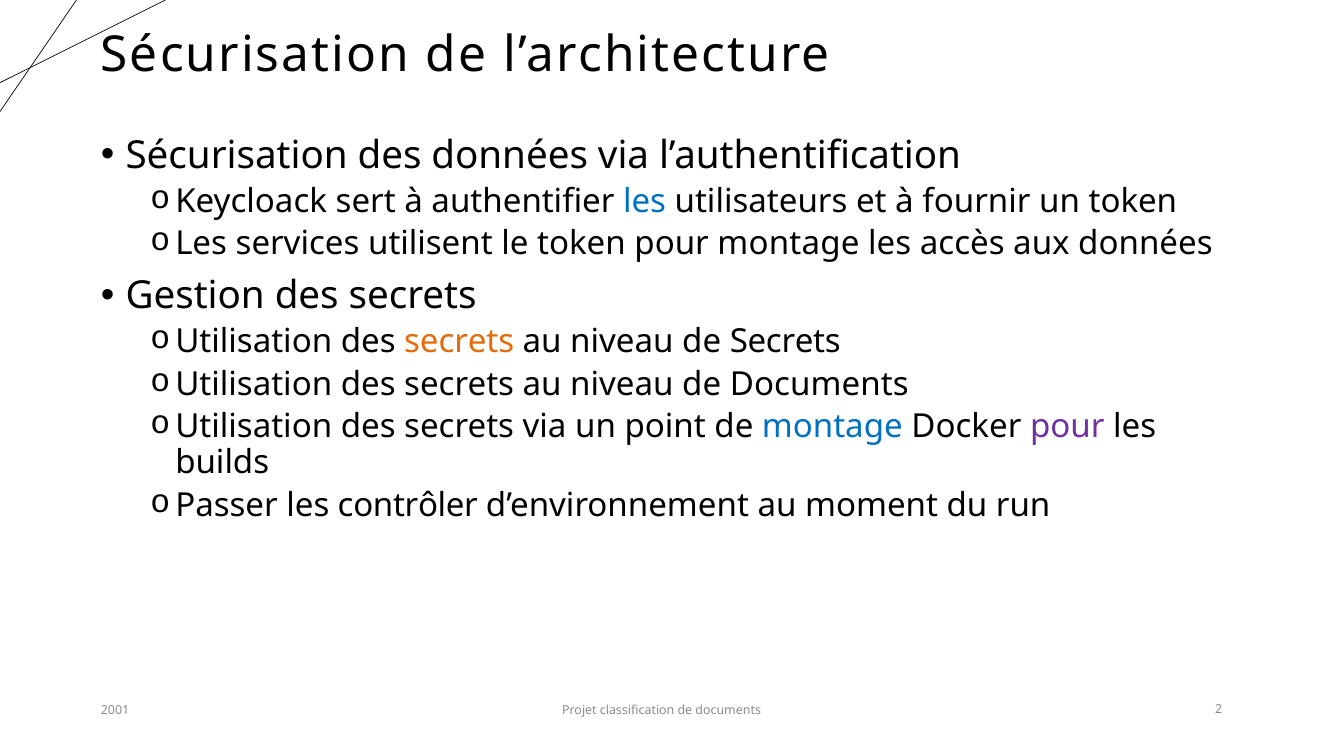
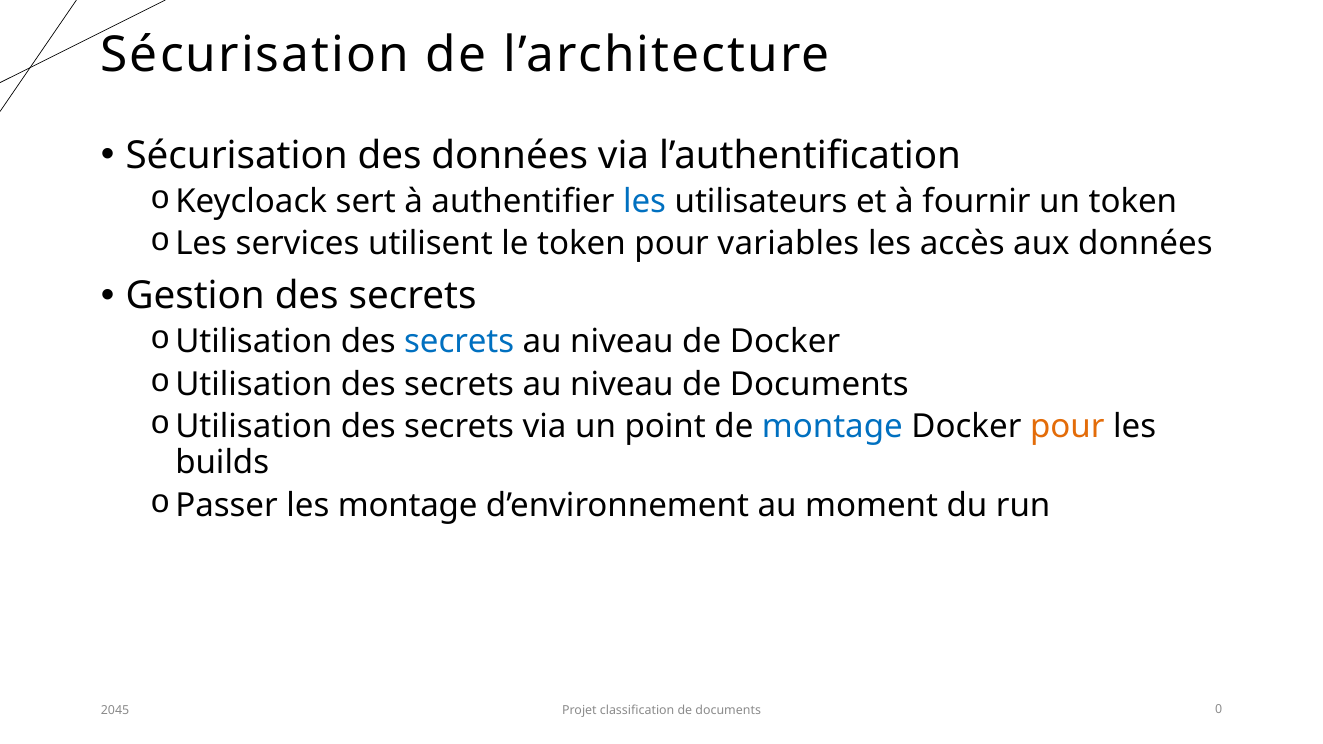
pour montage: montage -> variables
secrets at (459, 342) colour: orange -> blue
de Secrets: Secrets -> Docker
pour at (1067, 427) colour: purple -> orange
les contrôler: contrôler -> montage
2001: 2001 -> 2045
2: 2 -> 0
